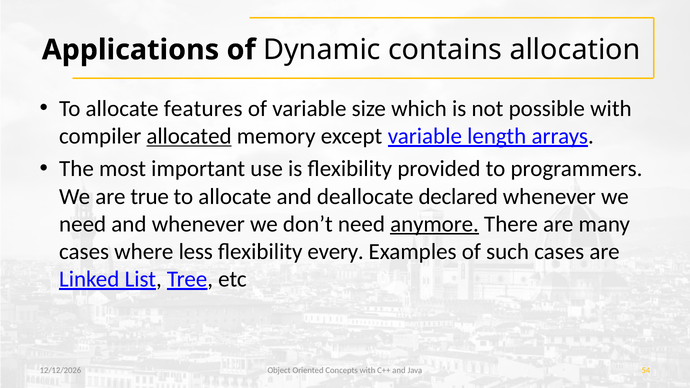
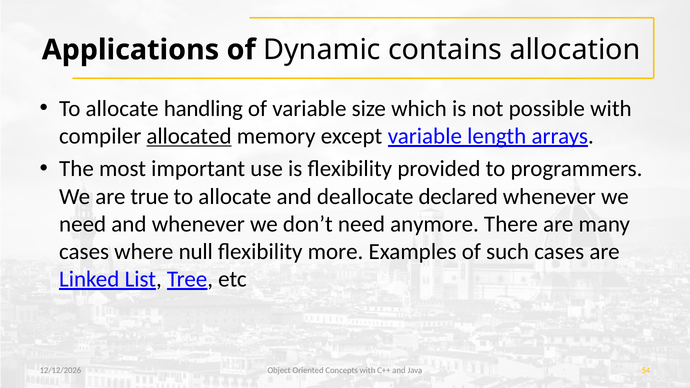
features: features -> handling
anymore underline: present -> none
less: less -> null
every: every -> more
